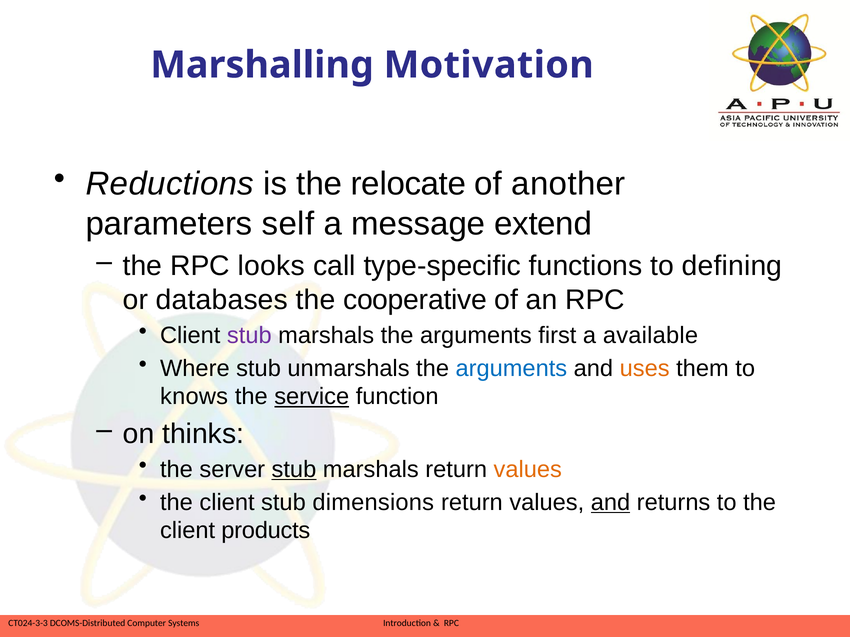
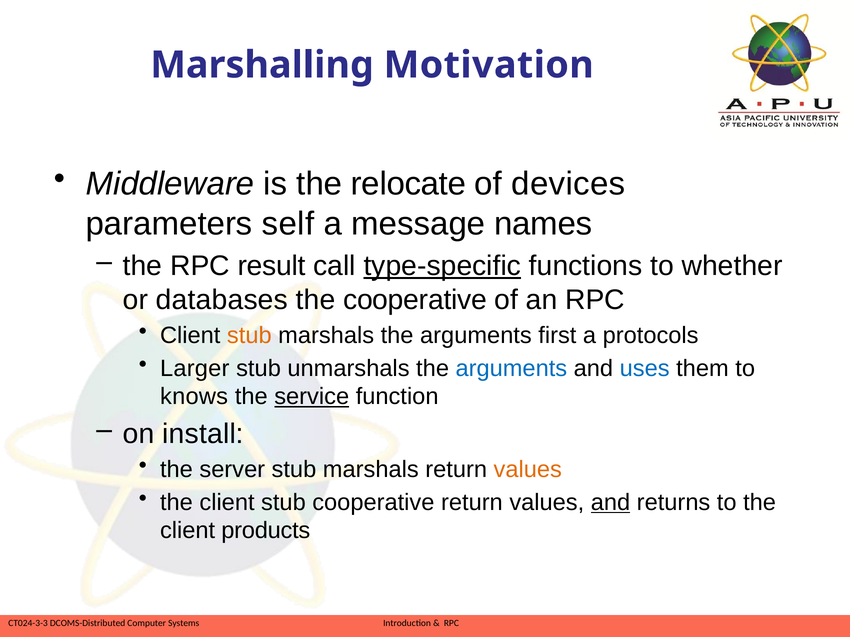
Reductions: Reductions -> Middleware
another: another -> devices
extend: extend -> names
looks: looks -> result
type-specific underline: none -> present
defining: defining -> whether
stub at (249, 336) colour: purple -> orange
available: available -> protocols
Where: Where -> Larger
uses colour: orange -> blue
thinks: thinks -> install
stub at (294, 470) underline: present -> none
stub dimensions: dimensions -> cooperative
